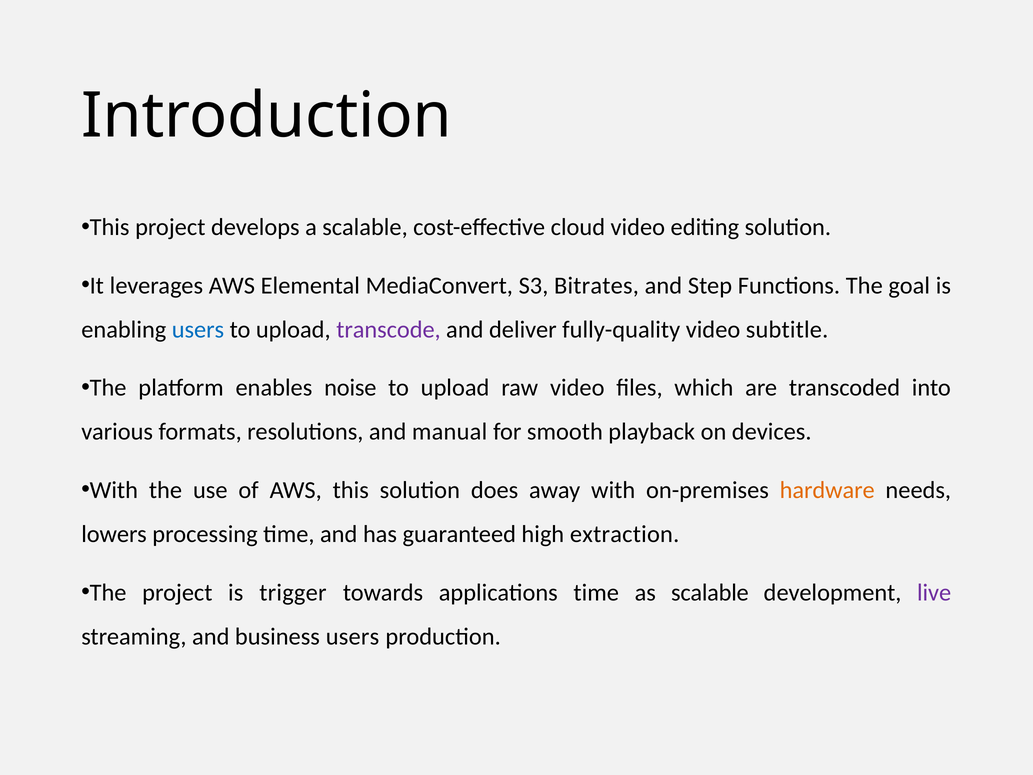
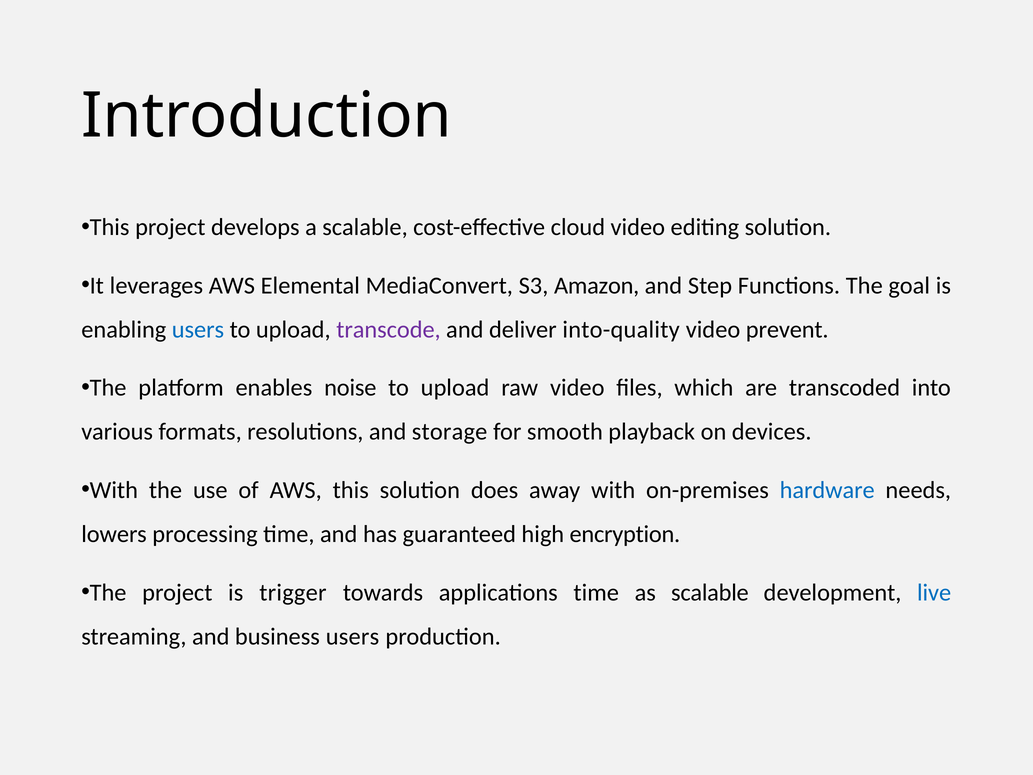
Bitrates: Bitrates -> Amazon
fully-quality: fully-quality -> into-quality
subtitle: subtitle -> prevent
manual: manual -> storage
hardware colour: orange -> blue
extraction: extraction -> encryption
live colour: purple -> blue
